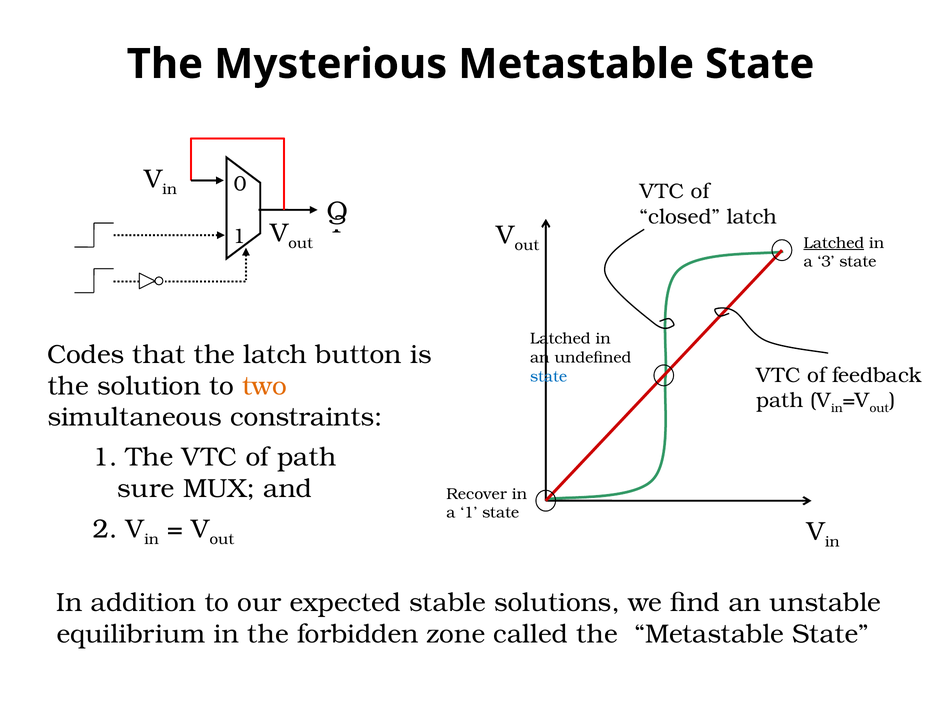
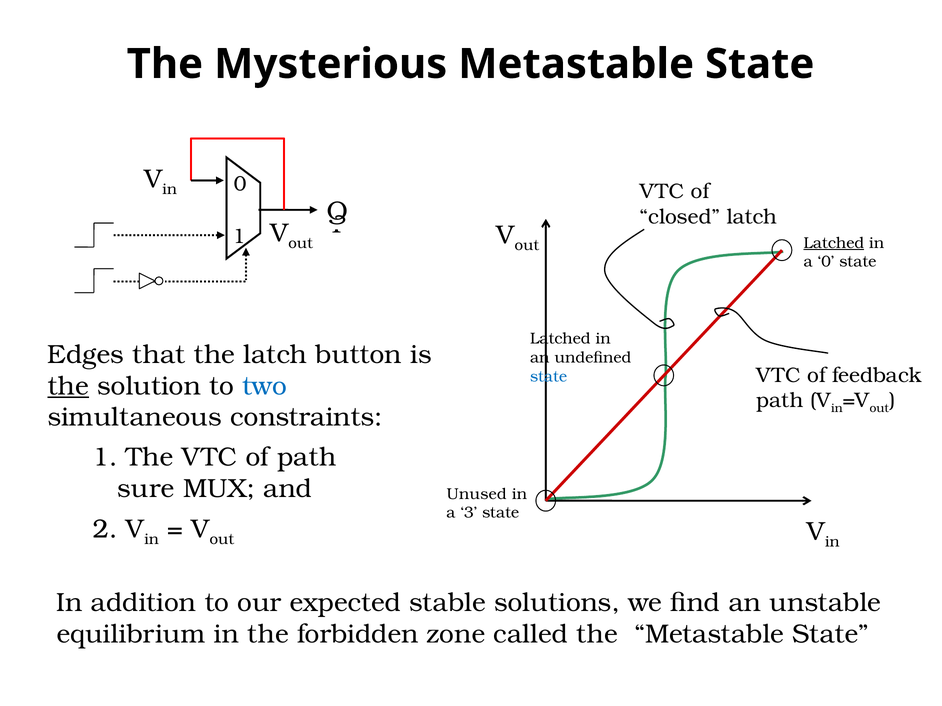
a 3: 3 -> 0
Codes: Codes -> Edges
the at (68, 386) underline: none -> present
two colour: orange -> blue
Recover: Recover -> Unused
a 1: 1 -> 3
